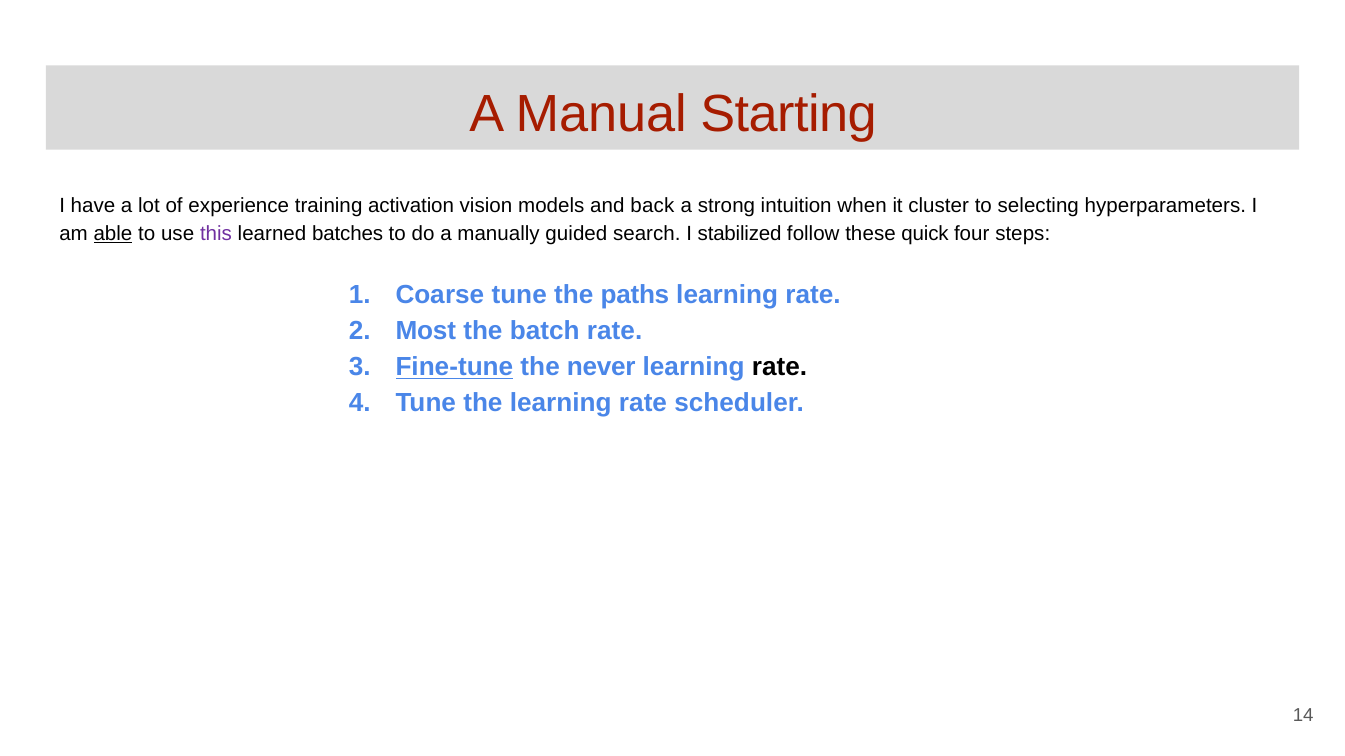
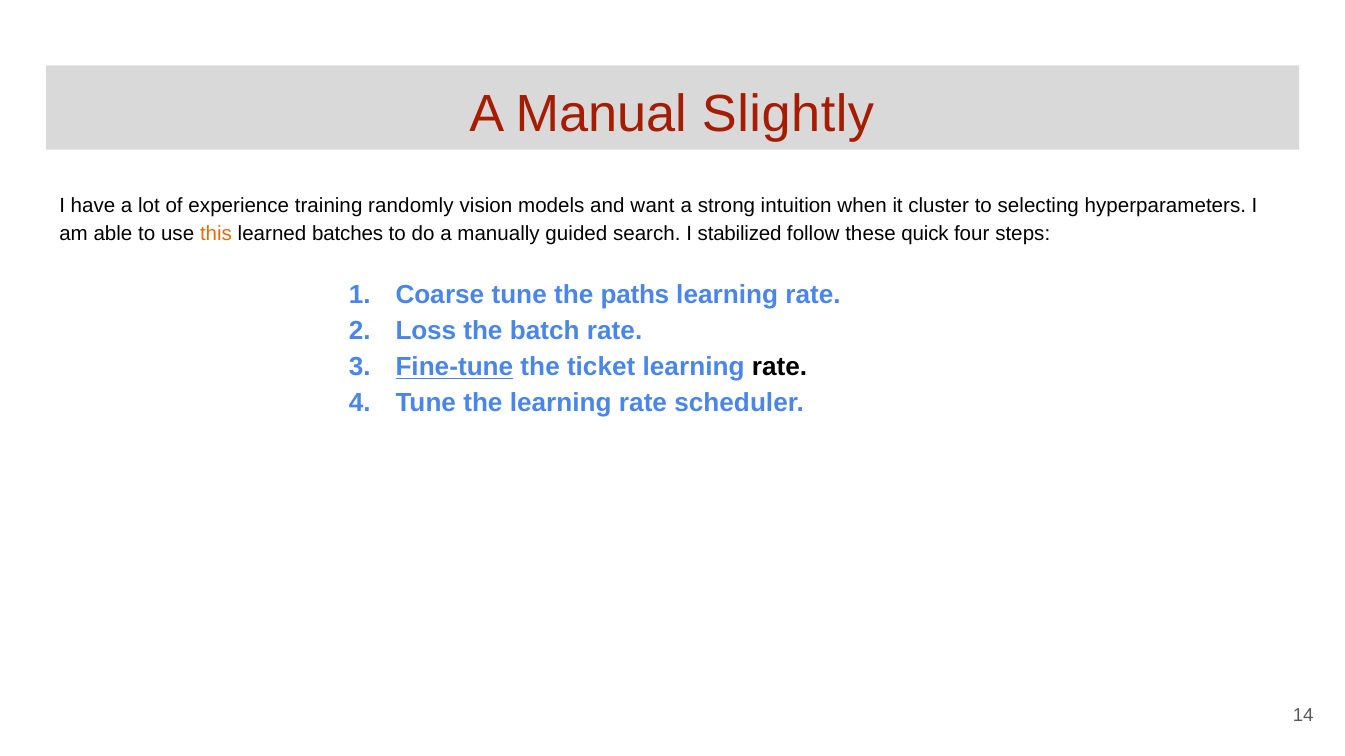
Starting: Starting -> Slightly
activation: activation -> randomly
back: back -> want
able underline: present -> none
this colour: purple -> orange
Most: Most -> Loss
never: never -> ticket
